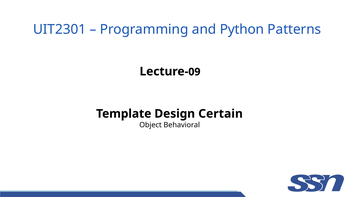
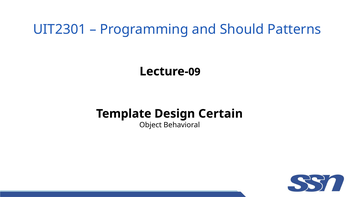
Python: Python -> Should
